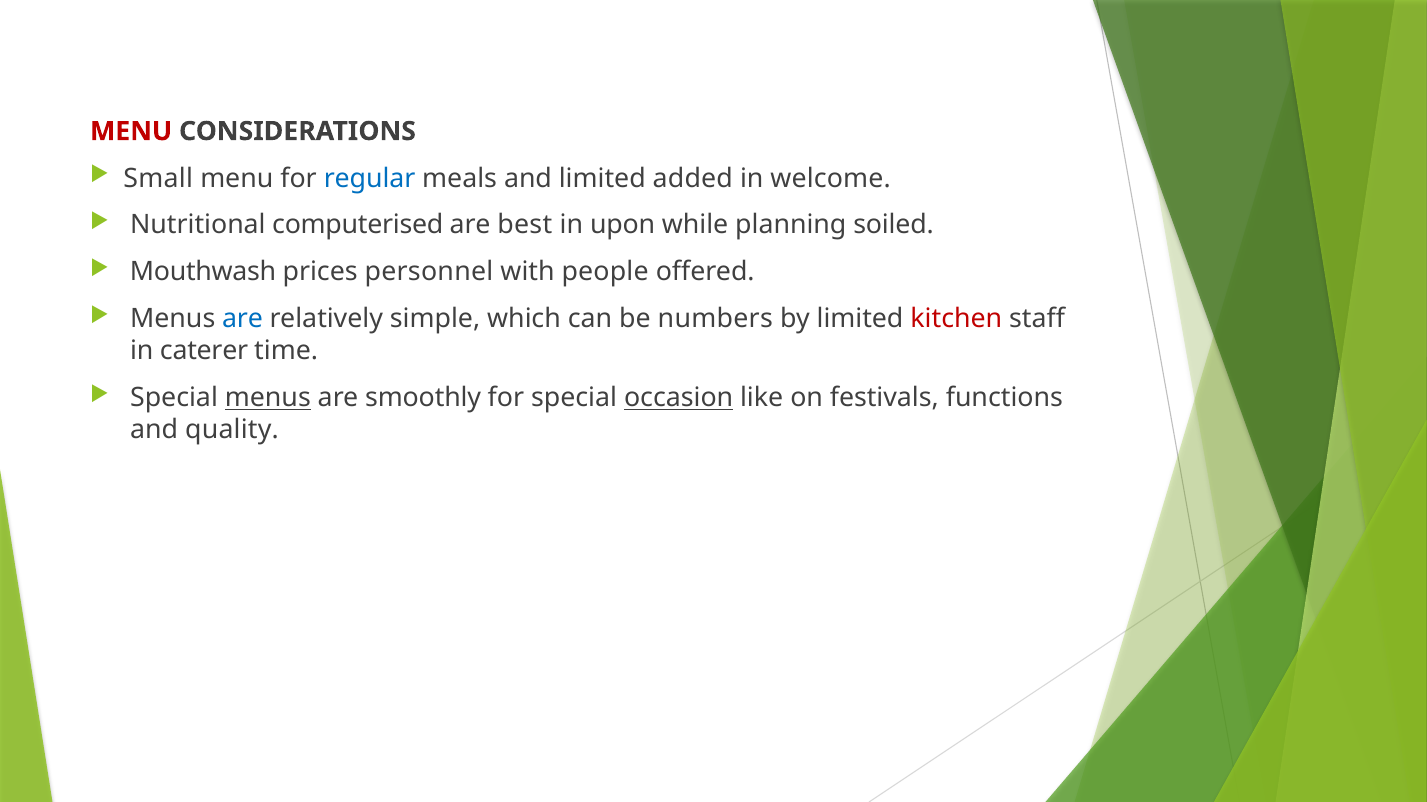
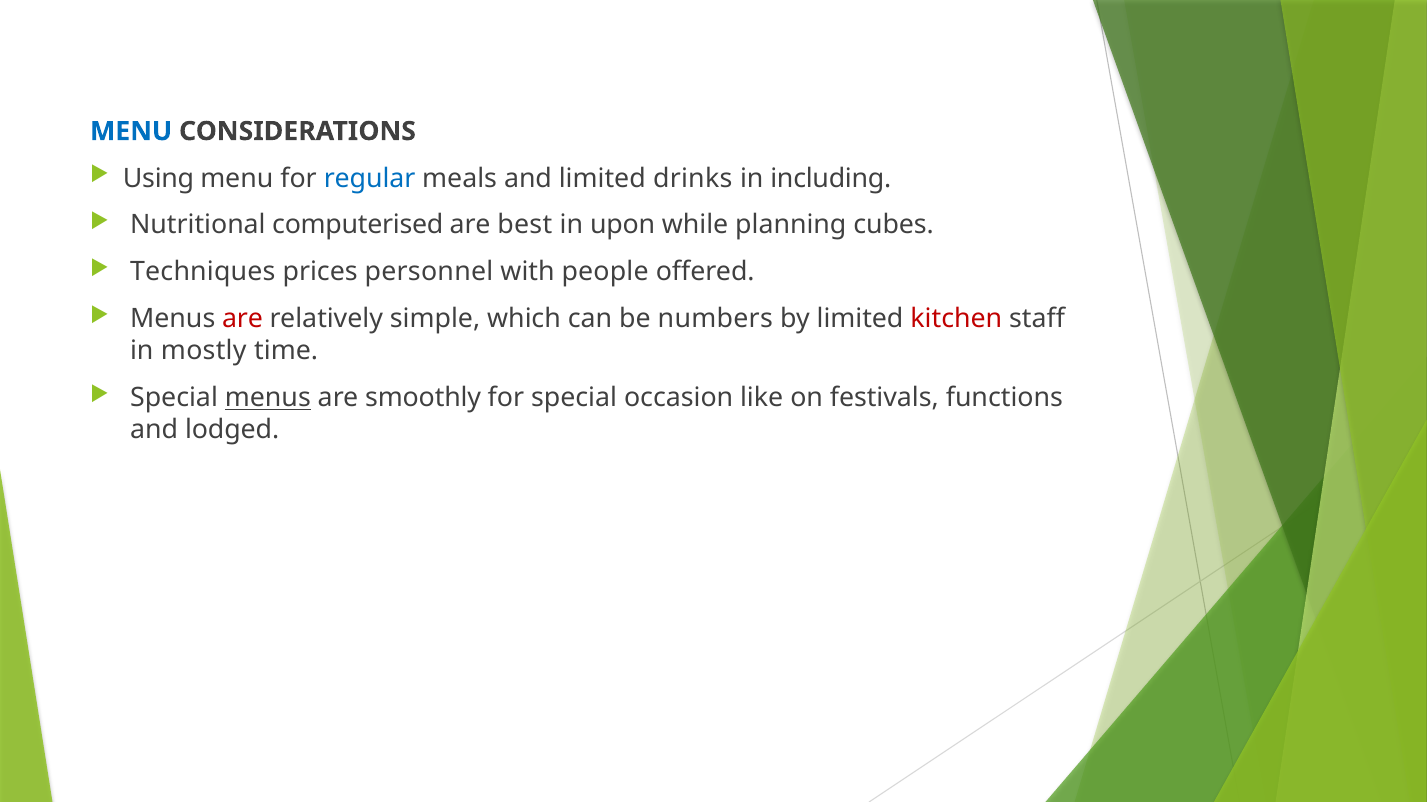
MENU at (131, 131) colour: red -> blue
Small: Small -> Using
added: added -> drinks
welcome: welcome -> including
soiled: soiled -> cubes
Mouthwash: Mouthwash -> Techniques
are at (243, 319) colour: blue -> red
caterer: caterer -> mostly
occasion underline: present -> none
quality: quality -> lodged
